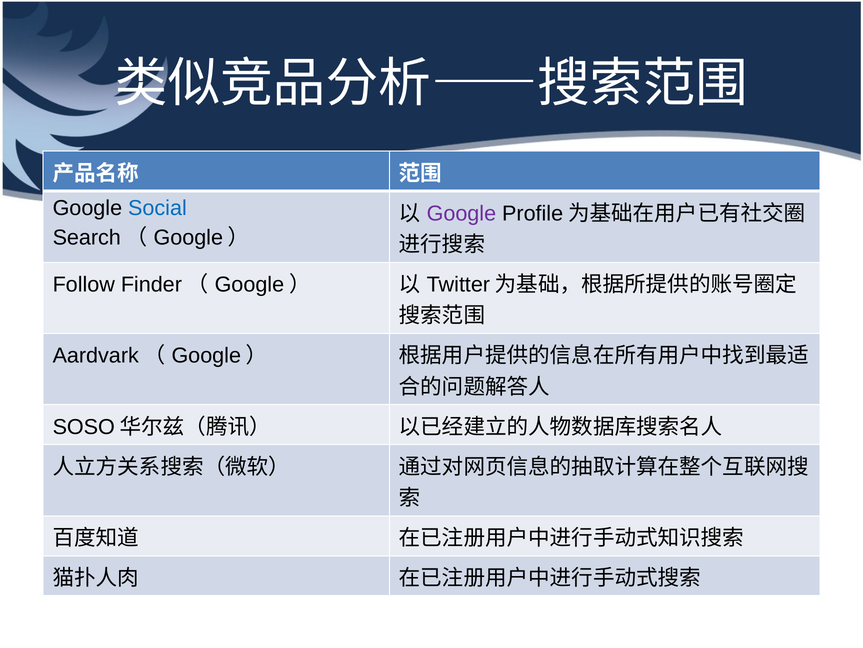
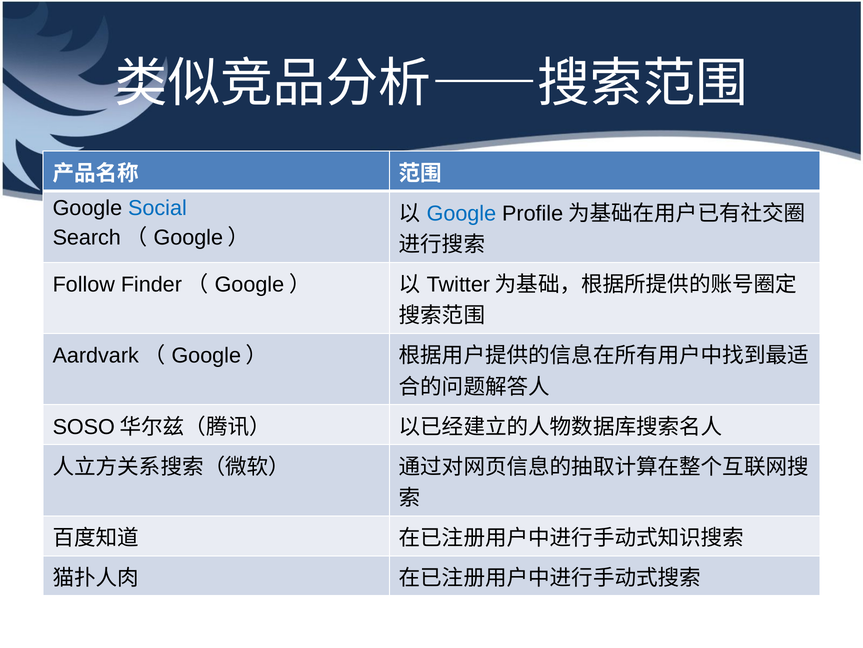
Google at (461, 213) colour: purple -> blue
